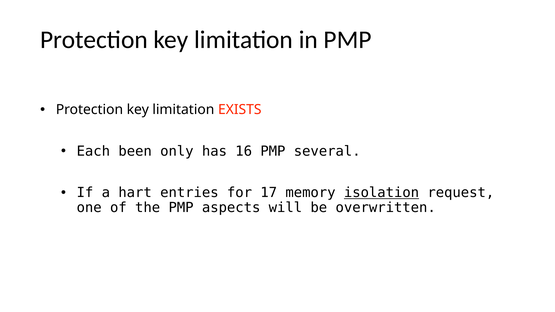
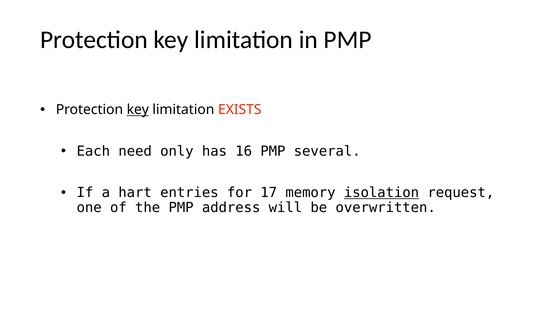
key at (138, 110) underline: none -> present
been: been -> need
aspects: aspects -> address
